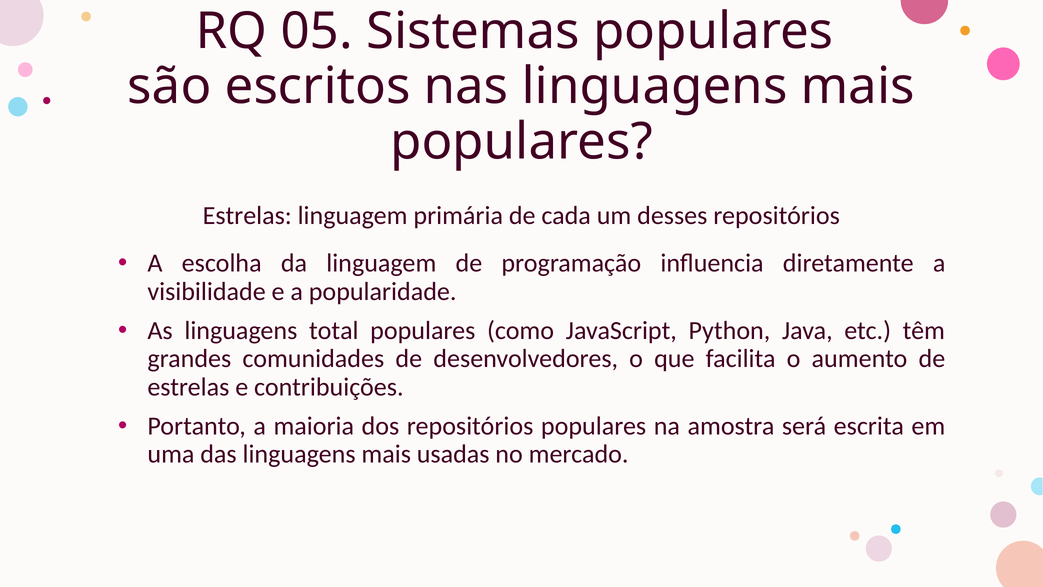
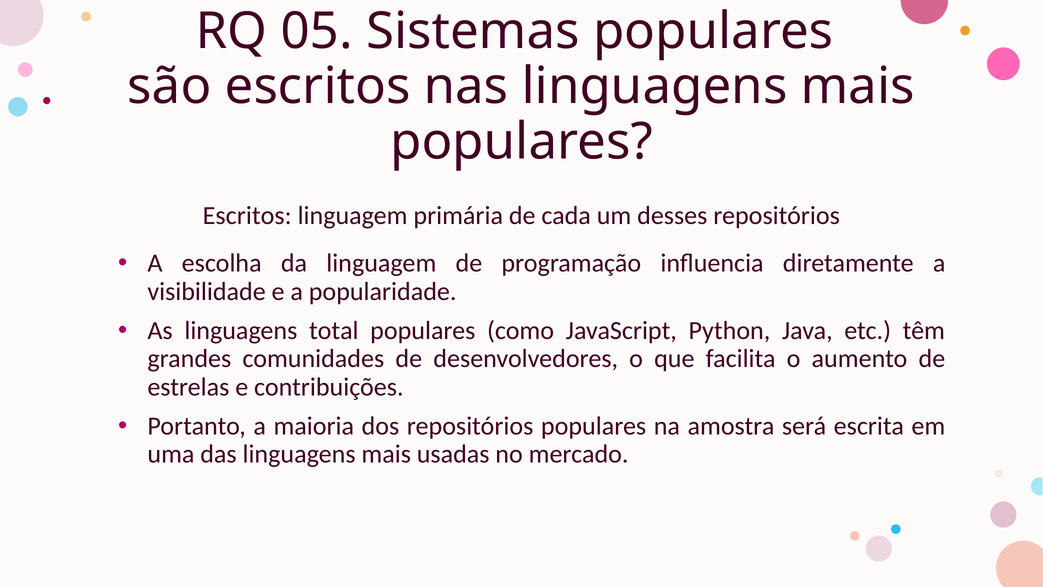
Estrelas at (247, 215): Estrelas -> Escritos
